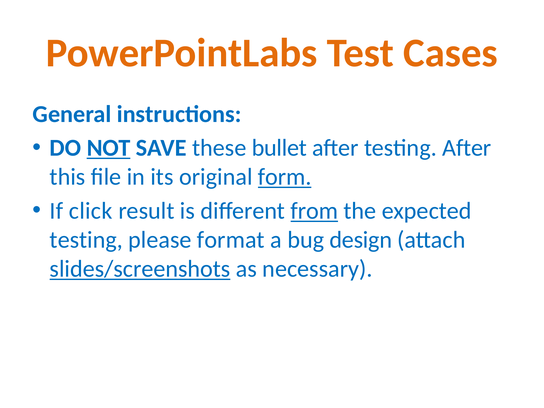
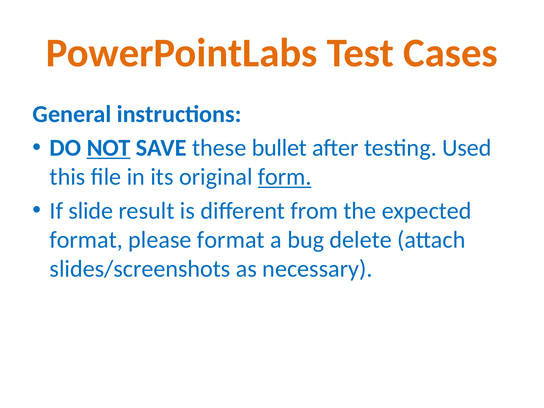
testing After: After -> Used
click: click -> slide
from underline: present -> none
testing at (86, 240): testing -> format
design: design -> delete
slides/screenshots underline: present -> none
